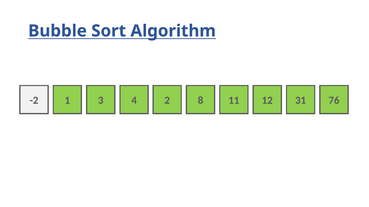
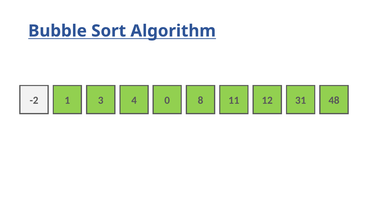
2: 2 -> 0
76: 76 -> 48
